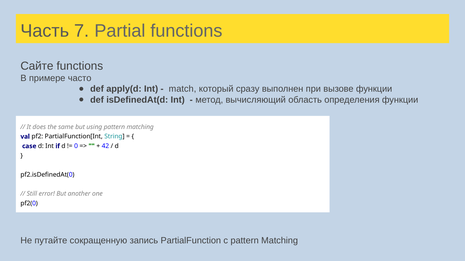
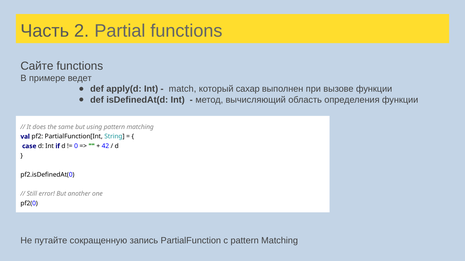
7: 7 -> 2
часто: часто -> ведет
сразу: сразу -> сахар
